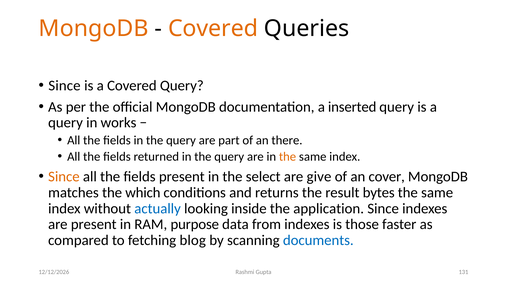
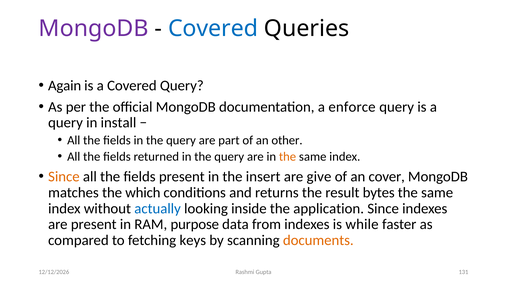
MongoDB at (94, 29) colour: orange -> purple
Covered at (213, 29) colour: orange -> blue
Since at (64, 86): Since -> Again
inserted: inserted -> enforce
works: works -> install
there: there -> other
select: select -> insert
those: those -> while
blog: blog -> keys
documents colour: blue -> orange
